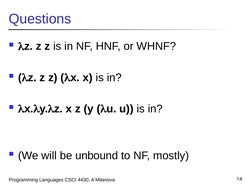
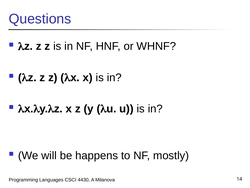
unbound: unbound -> happens
